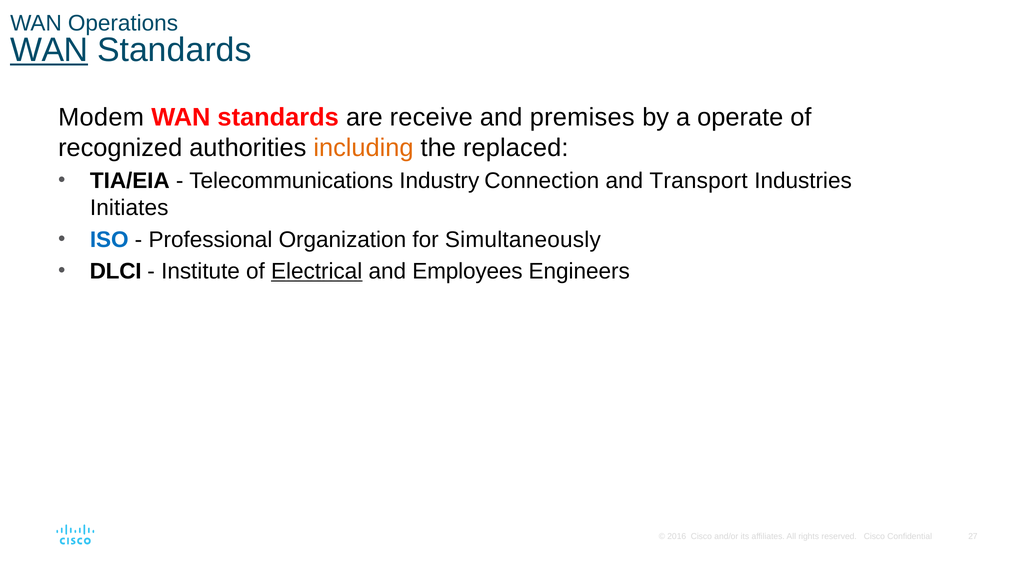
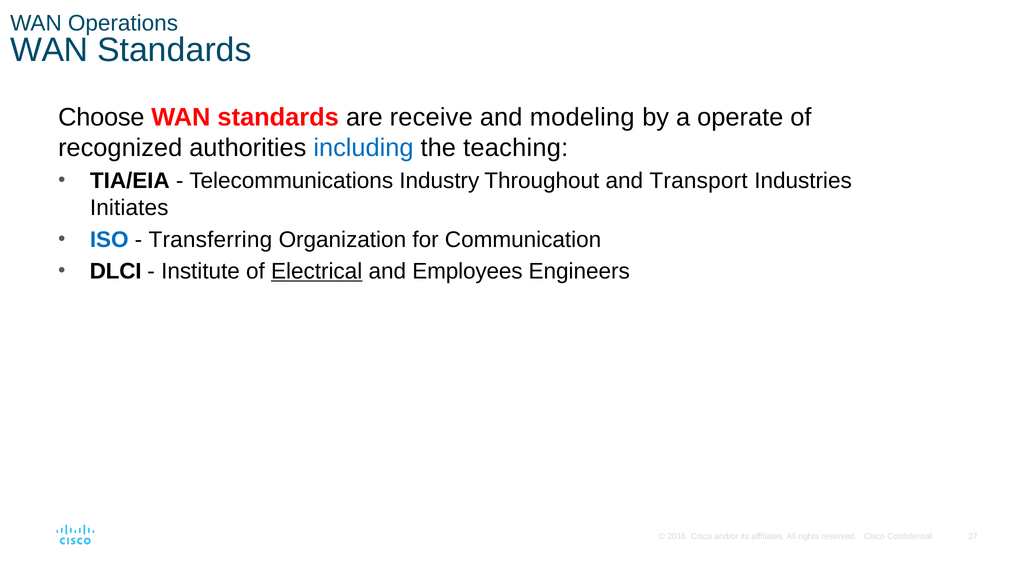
WAN at (49, 50) underline: present -> none
Modem: Modem -> Choose
premises: premises -> modeling
including colour: orange -> blue
replaced: replaced -> teaching
Connection: Connection -> Throughout
Professional: Professional -> Transferring
Simultaneously: Simultaneously -> Communication
